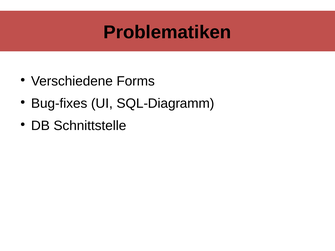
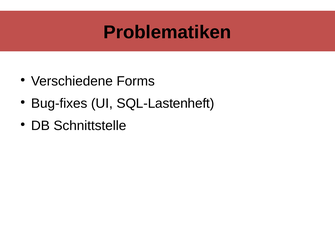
SQL-Diagramm: SQL-Diagramm -> SQL-Lastenheft
